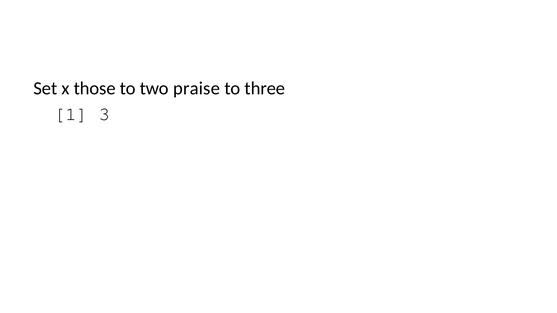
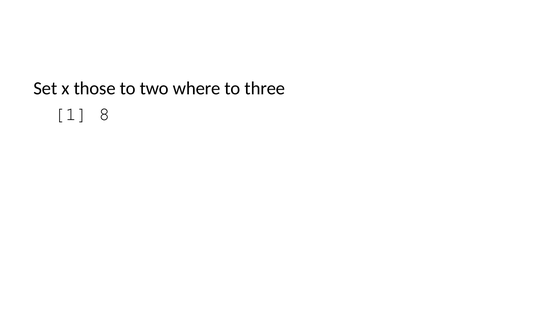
praise: praise -> where
3: 3 -> 8
